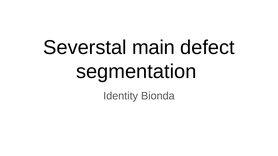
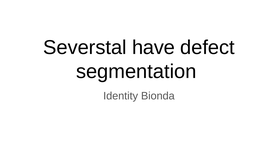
main: main -> have
